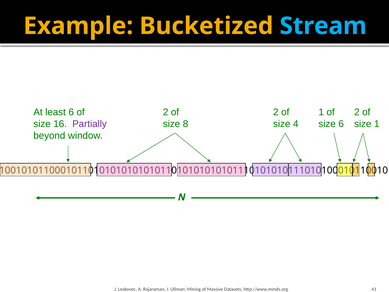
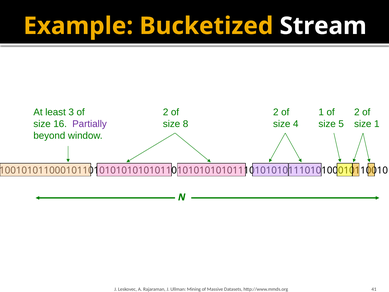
Stream colour: light blue -> white
least 6: 6 -> 3
size 6: 6 -> 5
